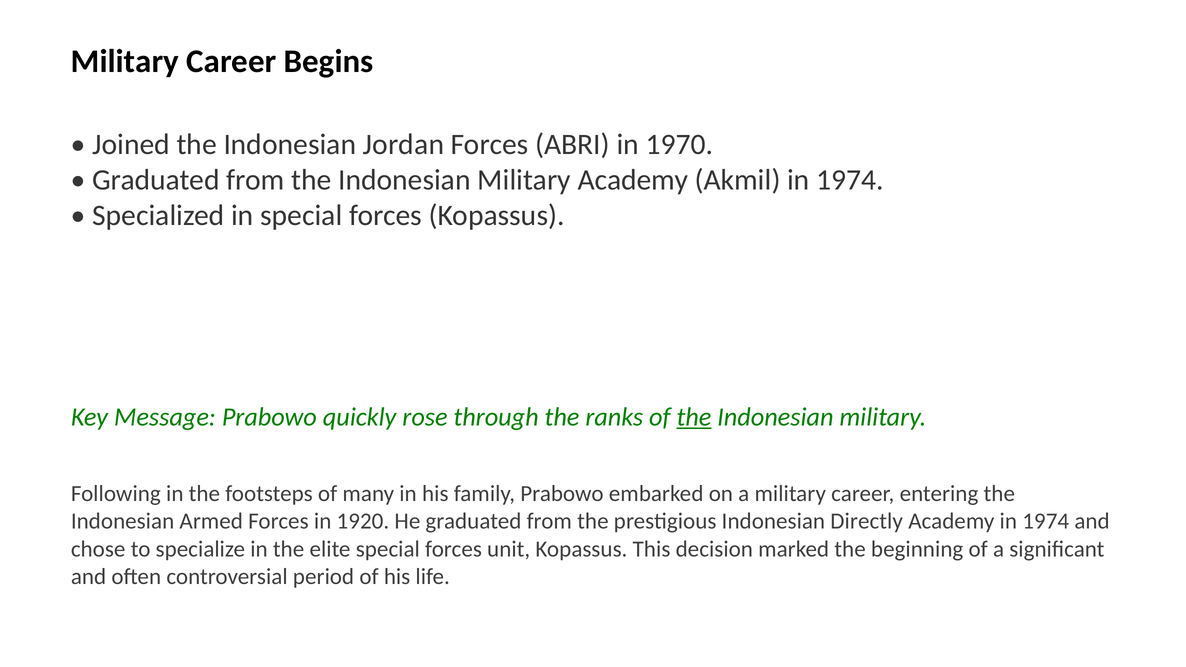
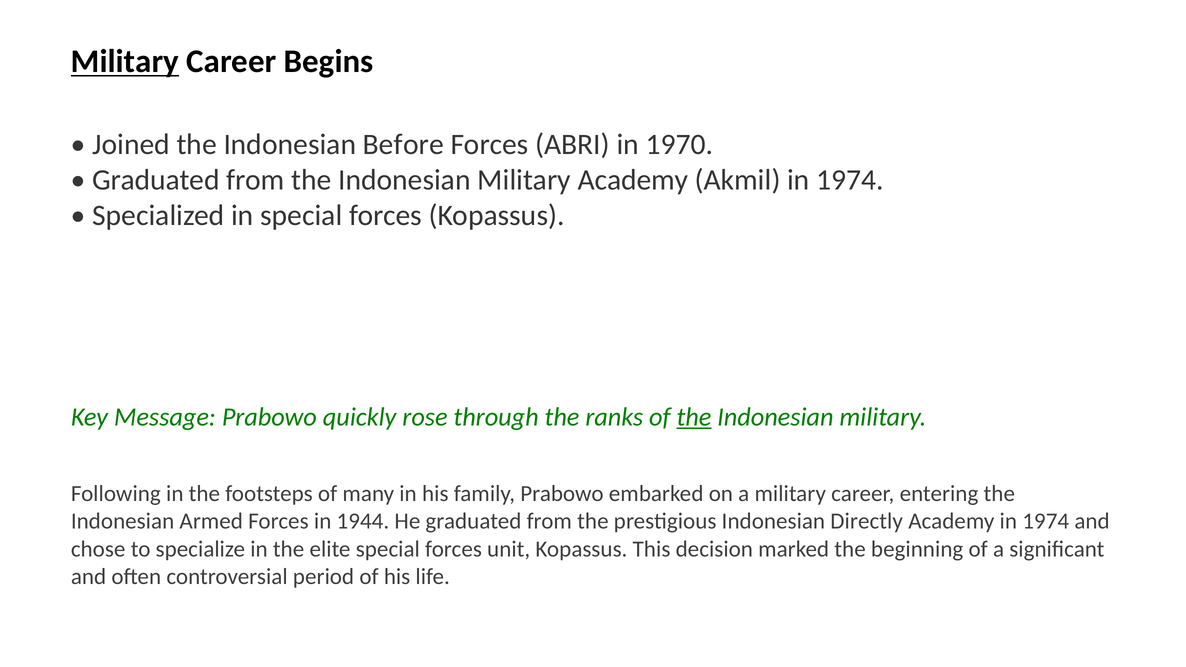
Military at (125, 62) underline: none -> present
Jordan: Jordan -> Before
1920: 1920 -> 1944
